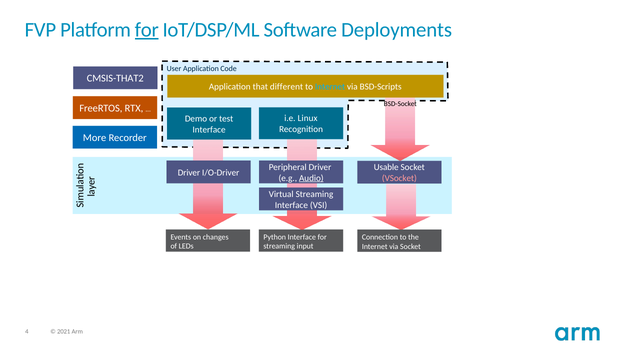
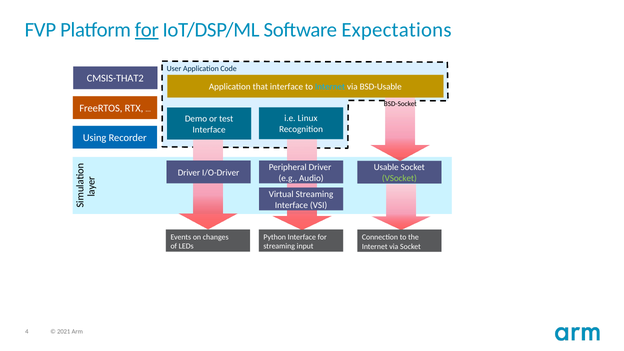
Deployments: Deployments -> Expectations
that different: different -> interface
BSD-Scripts: BSD-Scripts -> BSD-Usable
More: More -> Using
Audio underline: present -> none
VSocket colour: pink -> light green
